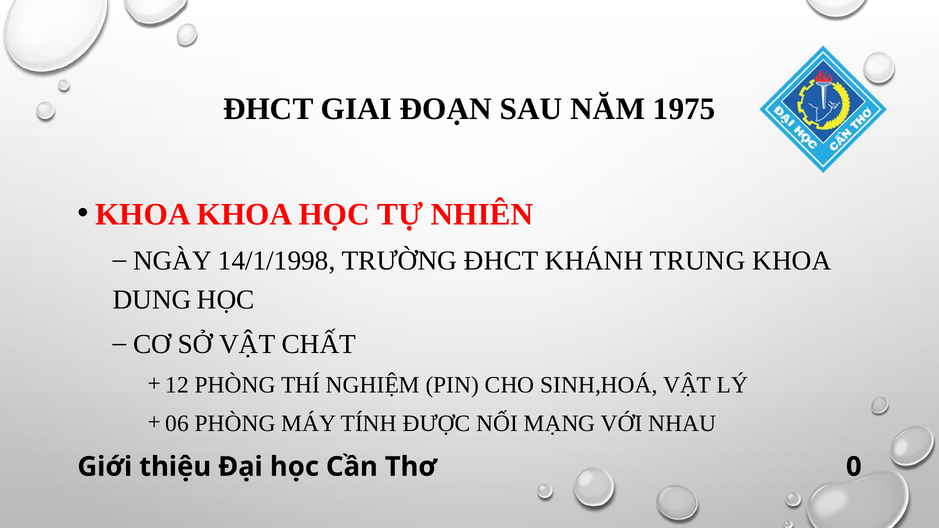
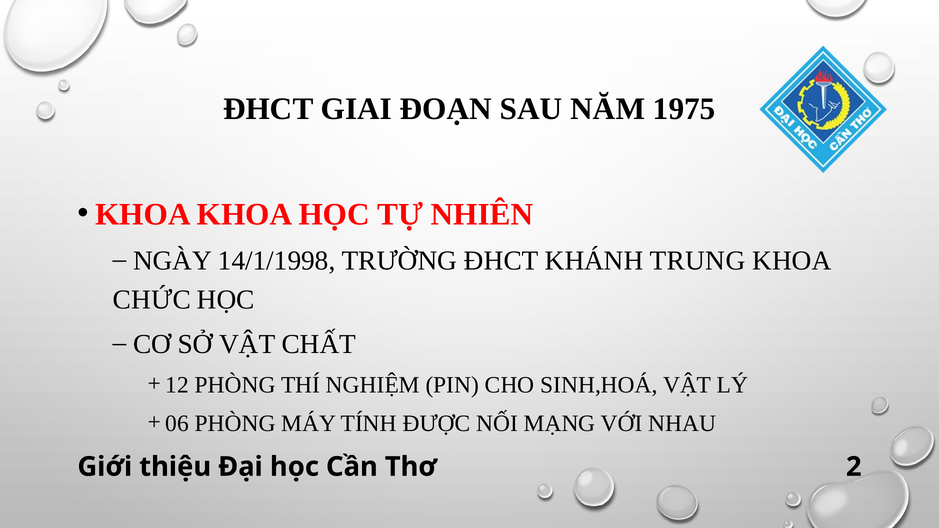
DUNG: DUNG -> CHỨC
0: 0 -> 2
